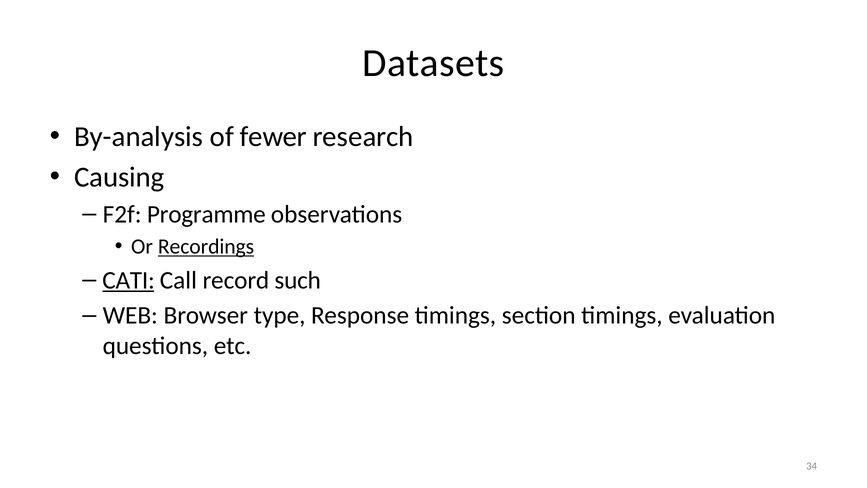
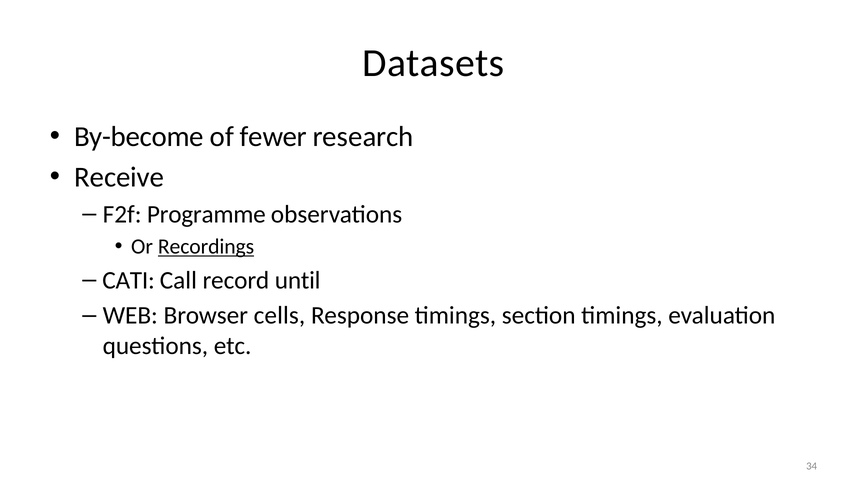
By-analysis: By-analysis -> By-become
Causing: Causing -> Receive
CATI underline: present -> none
such: such -> until
type: type -> cells
